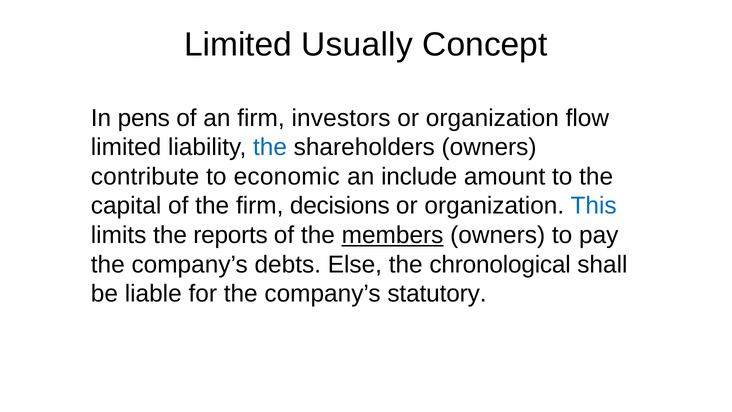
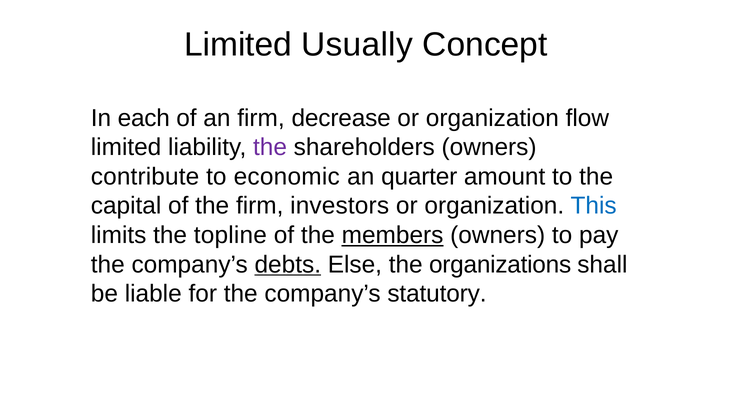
pens: pens -> each
investors: investors -> decrease
the at (270, 147) colour: blue -> purple
include: include -> quarter
decisions: decisions -> investors
reports: reports -> topline
debts underline: none -> present
chronological: chronological -> organizations
